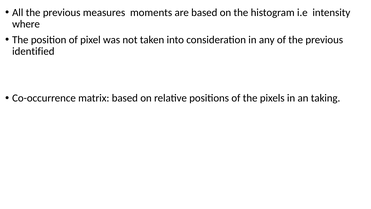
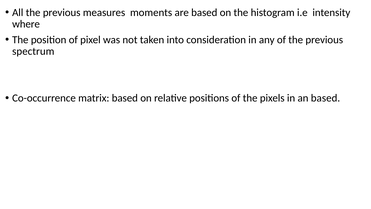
identified: identified -> spectrum
an taking: taking -> based
